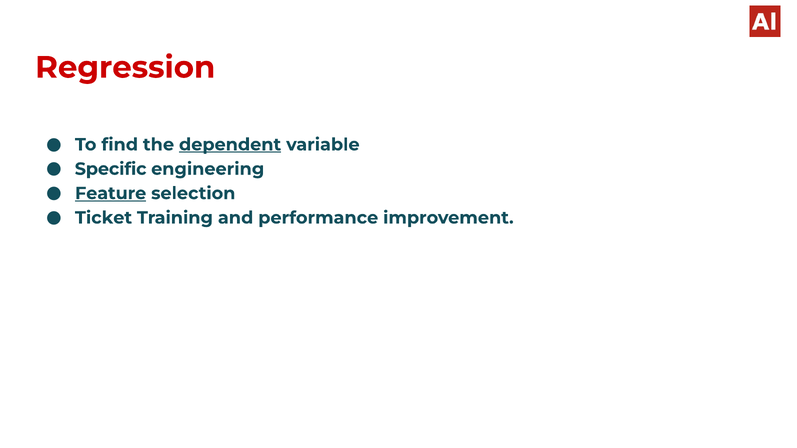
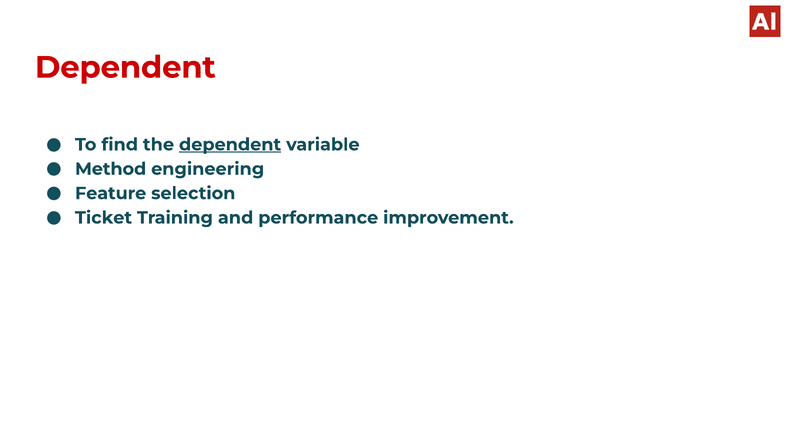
Regression at (125, 68): Regression -> Dependent
Specific: Specific -> Method
Feature underline: present -> none
